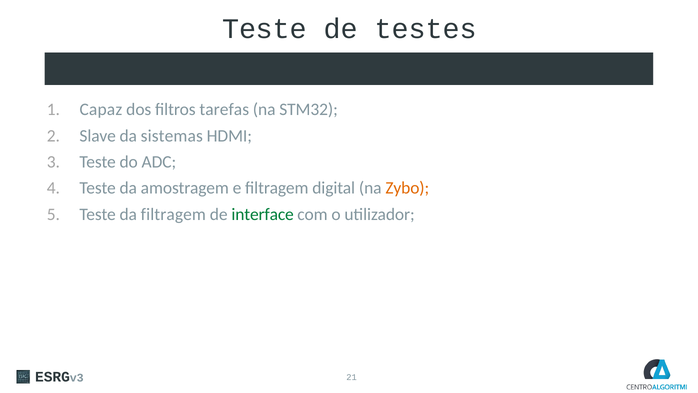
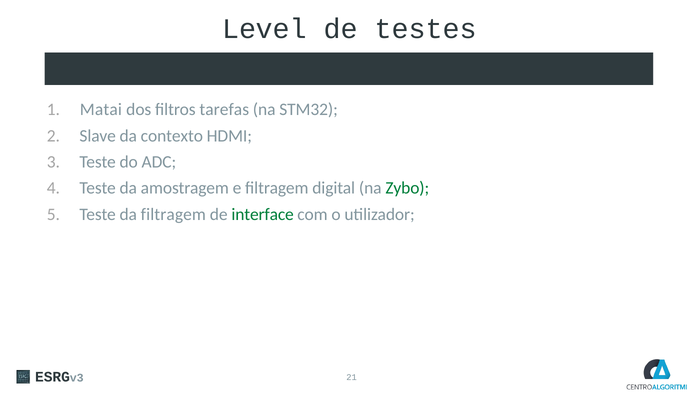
Teste at (265, 29): Teste -> Level
Capaz: Capaz -> Matai
sistemas: sistemas -> contexto
Zybo colour: orange -> green
